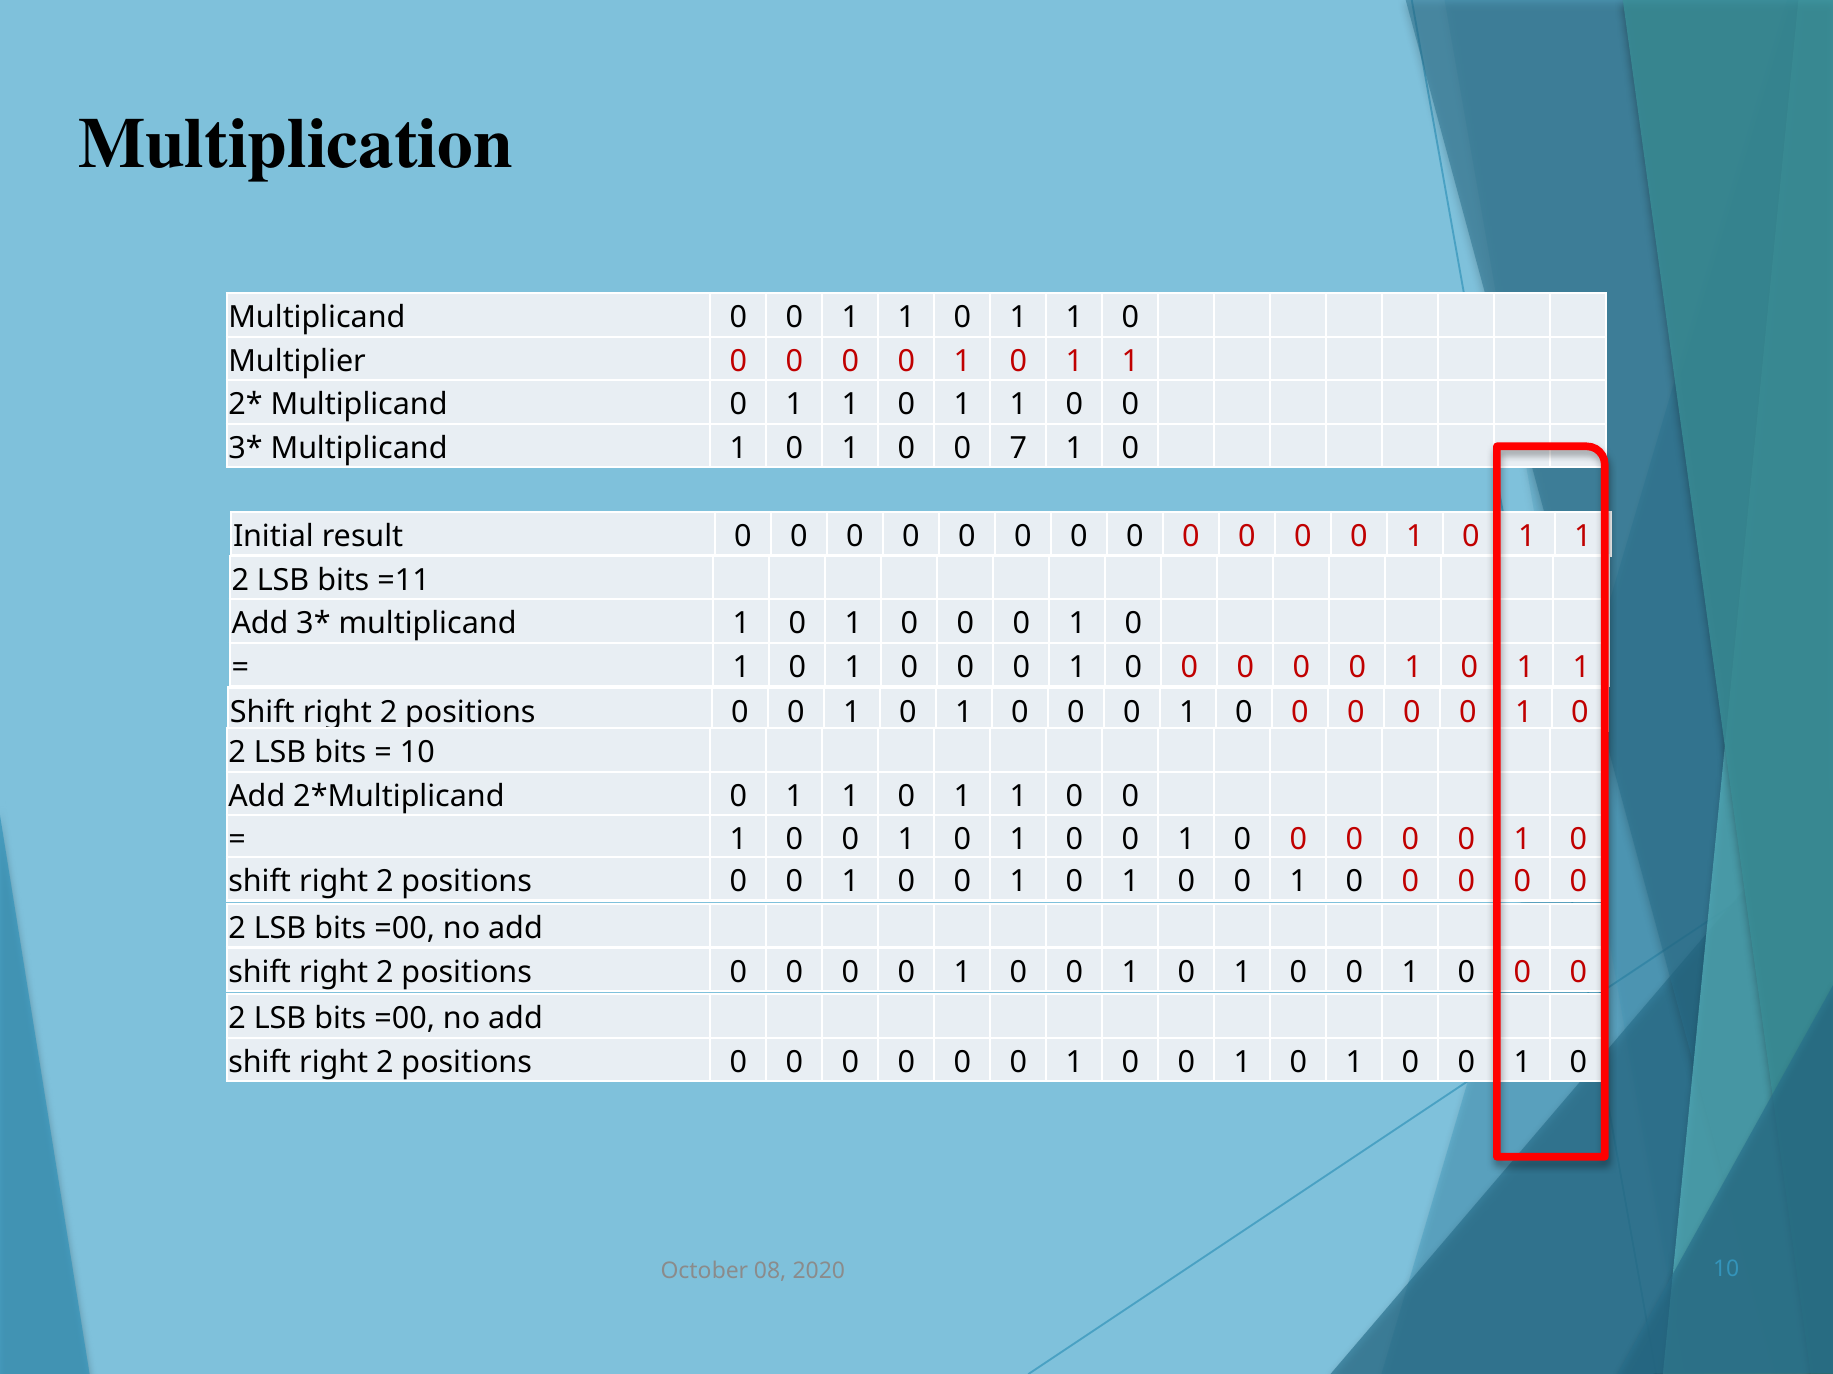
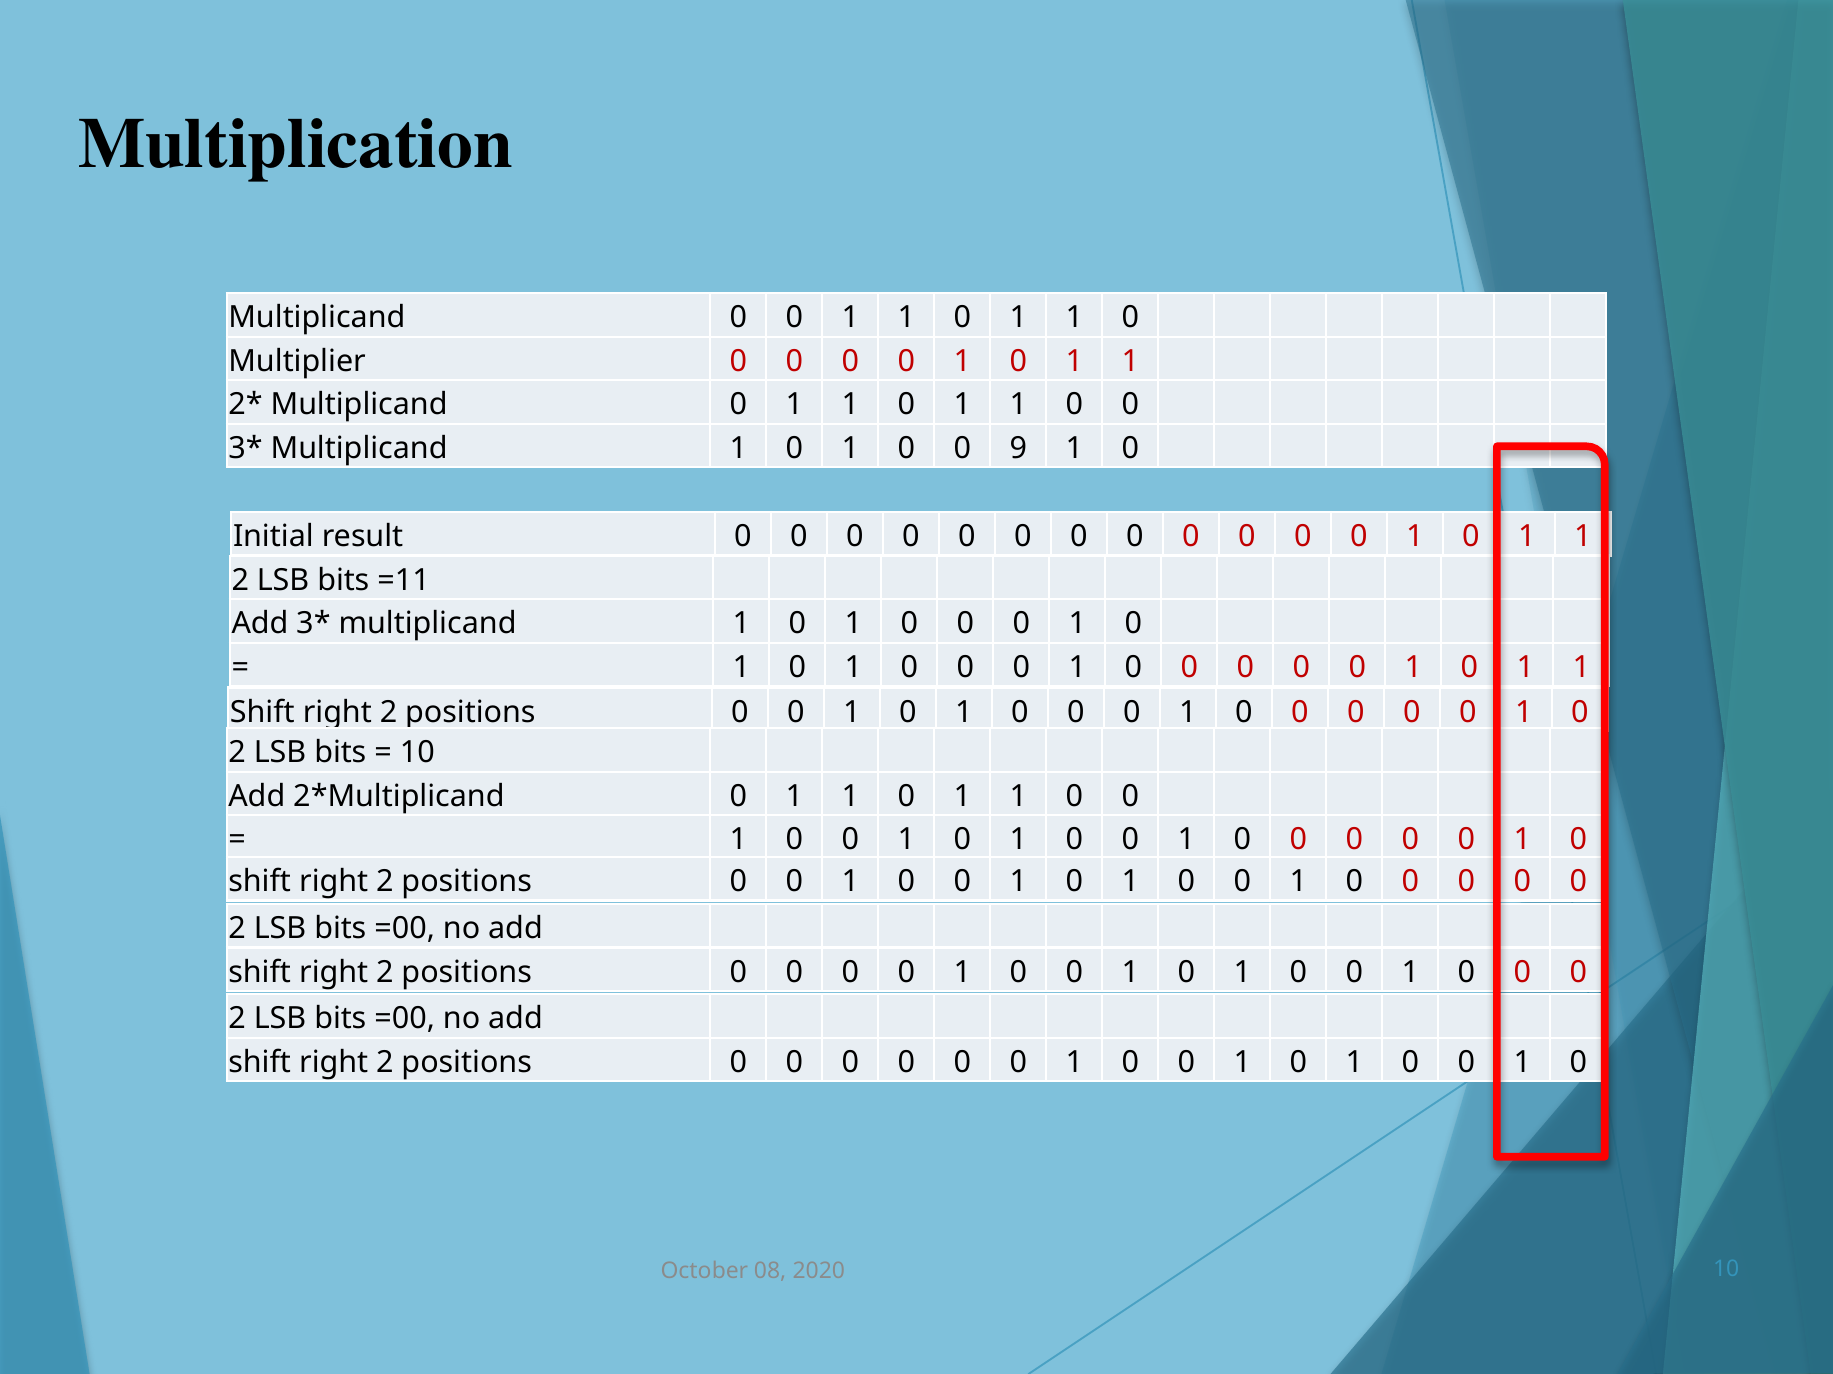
7: 7 -> 9
